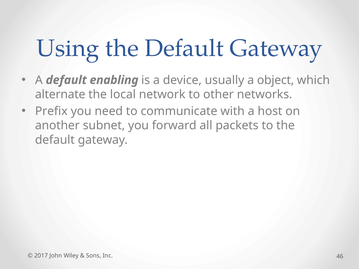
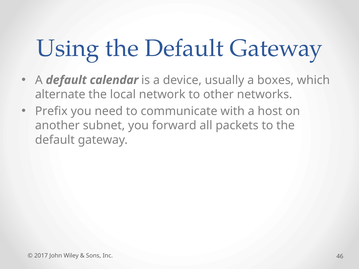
enabling: enabling -> calendar
object: object -> boxes
